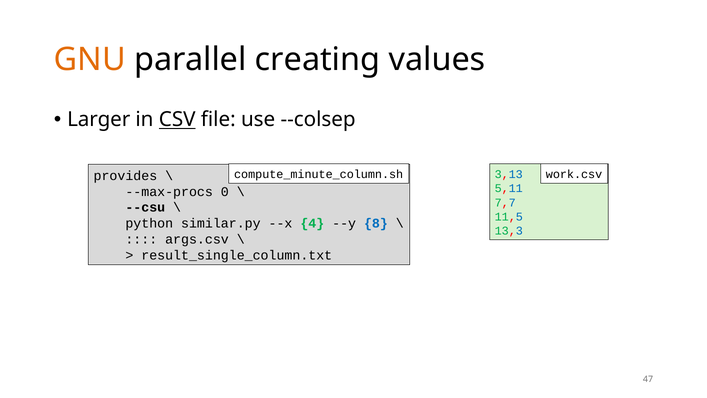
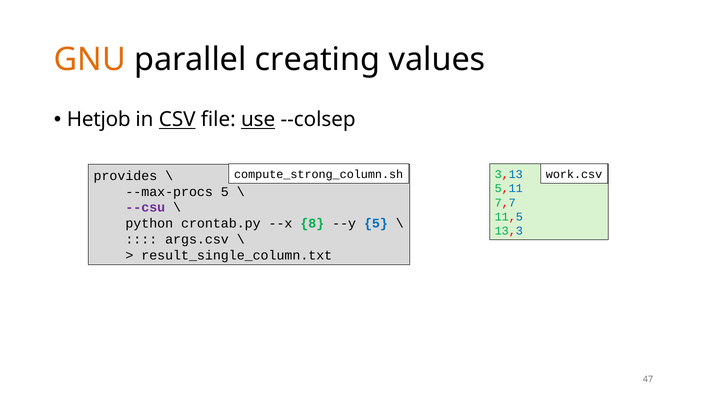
Larger: Larger -> Hetjob
use underline: none -> present
compute_minute_column.sh: compute_minute_column.sh -> compute_strong_column.sh
--max-procs 0: 0 -> 5
--csu colour: black -> purple
similar.py: similar.py -> crontab.py
4: 4 -> 8
--y 8: 8 -> 5
